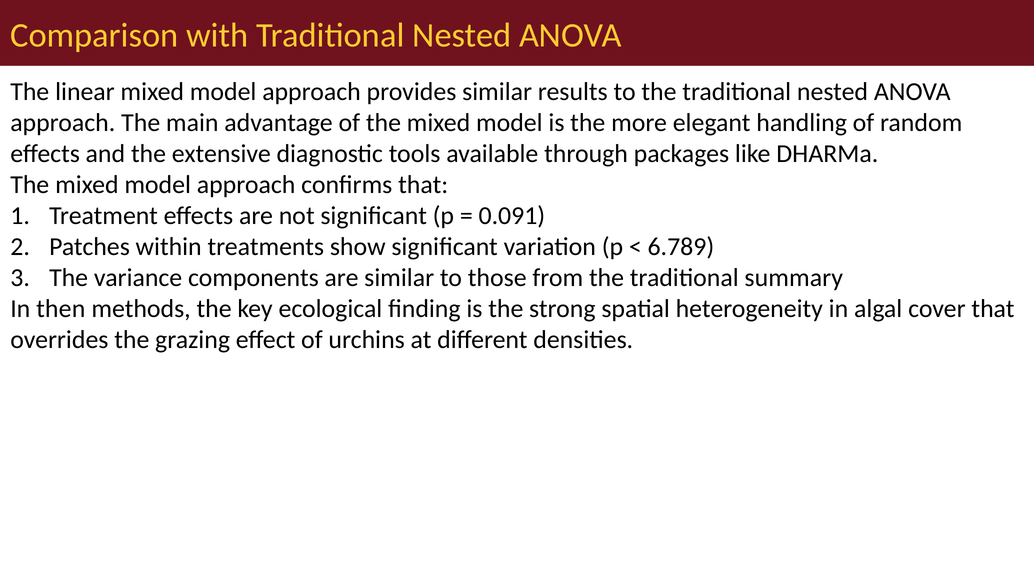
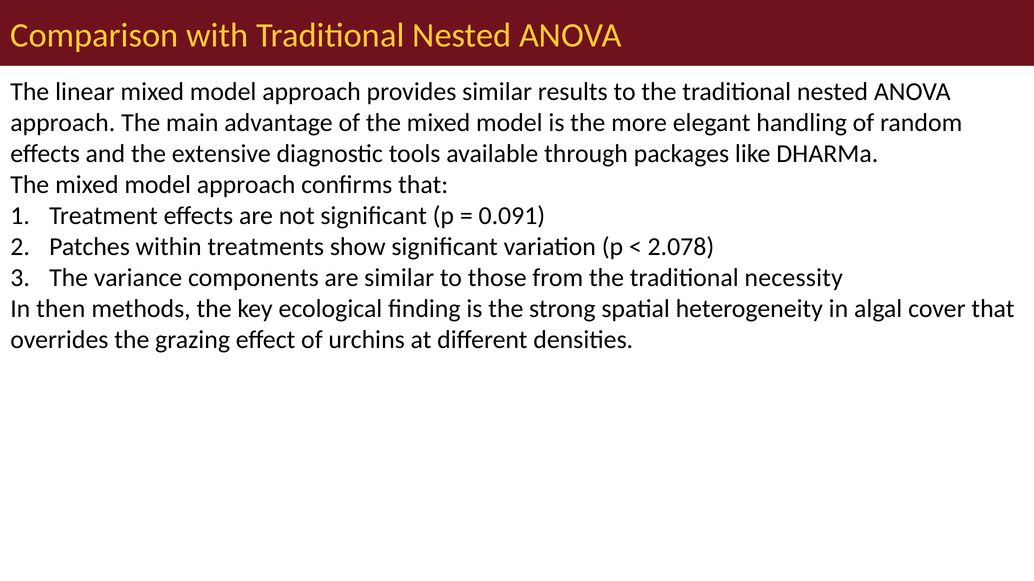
6.789: 6.789 -> 2.078
summary: summary -> necessity
